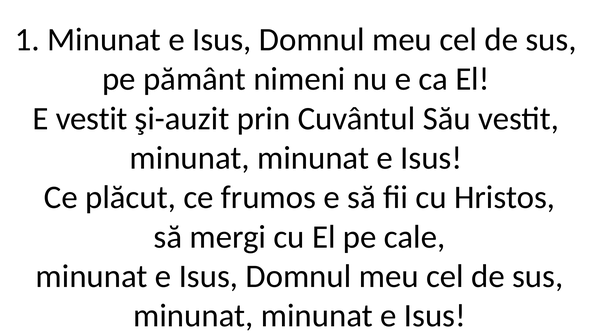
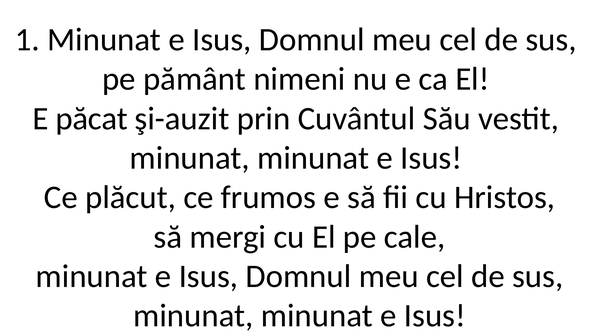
E vestit: vestit -> păcat
